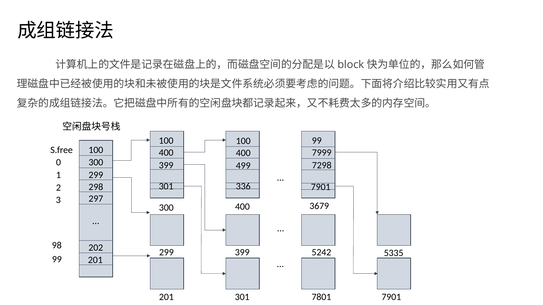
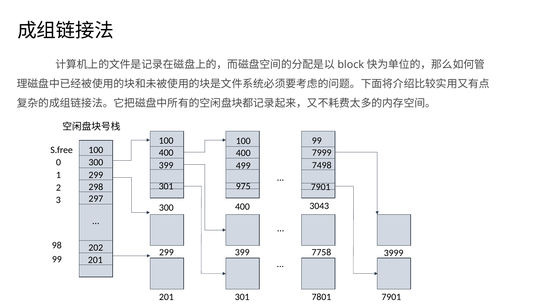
7298: 7298 -> 7498
336: 336 -> 975
3679: 3679 -> 3043
5242: 5242 -> 7758
5335: 5335 -> 3999
